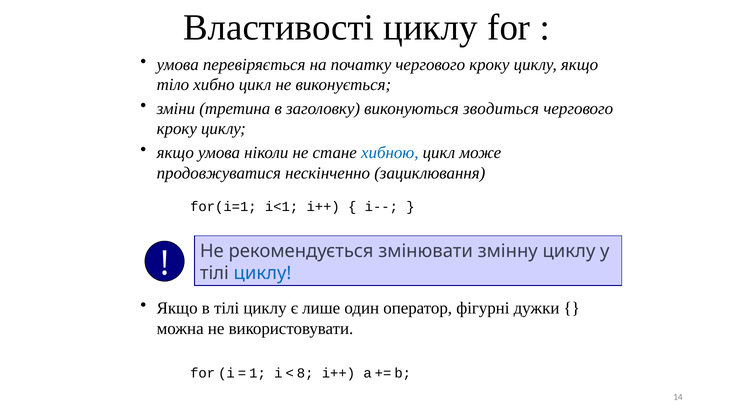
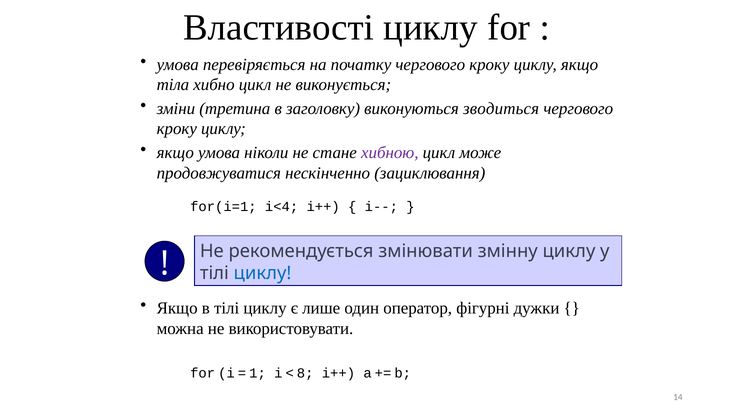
тіло: тіло -> тіла
хибною colour: blue -> purple
i<1: i<1 -> i<4
